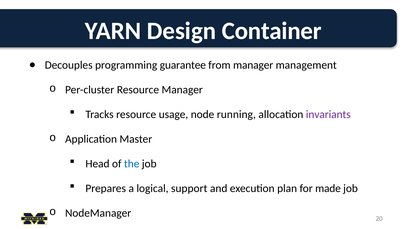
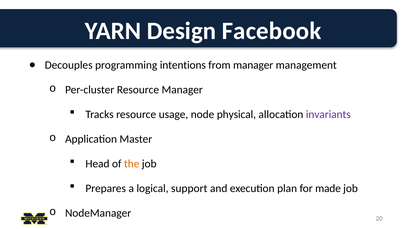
Container: Container -> Facebook
guarantee: guarantee -> intentions
running: running -> physical
the at (132, 164) colour: blue -> orange
